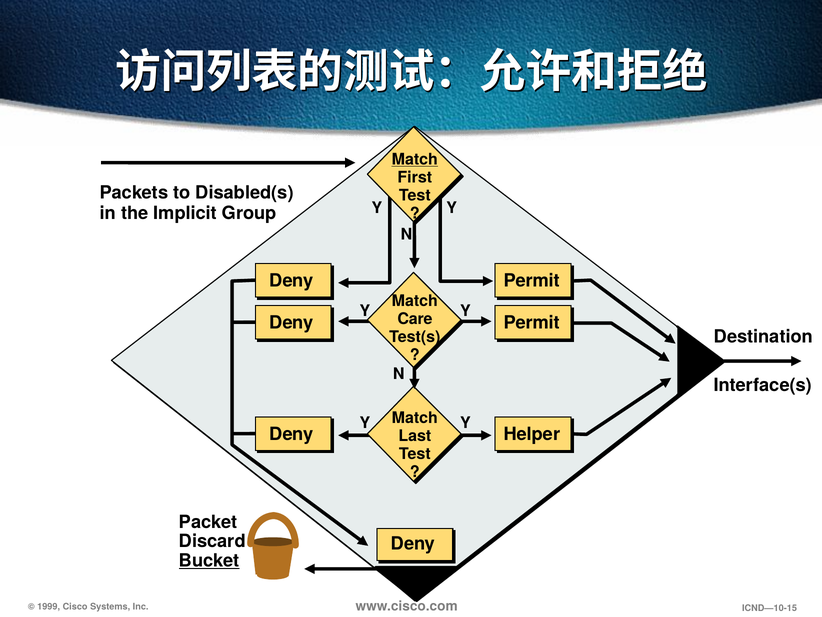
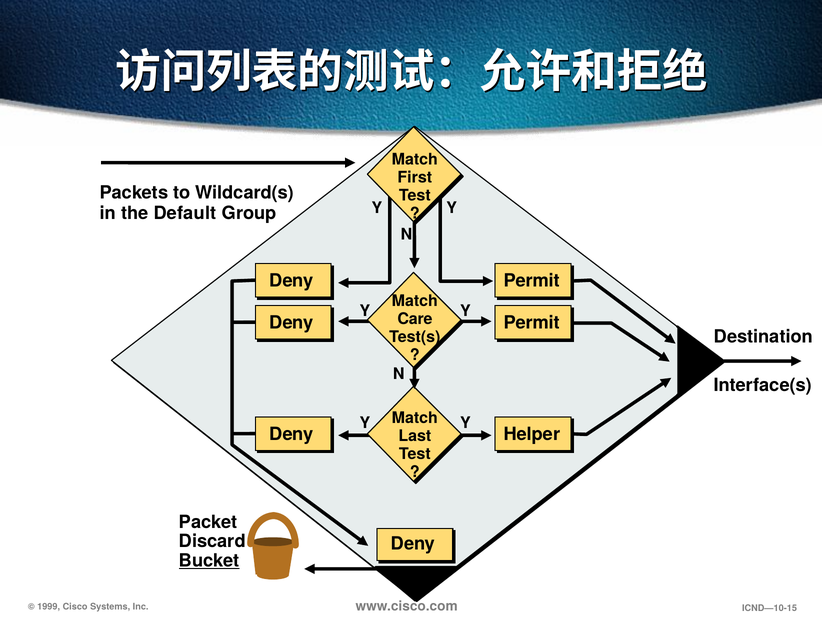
Match at (415, 159) underline: present -> none
Disabled(s: Disabled(s -> Wildcard(s
Implicit: Implicit -> Default
